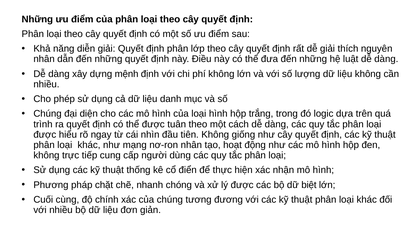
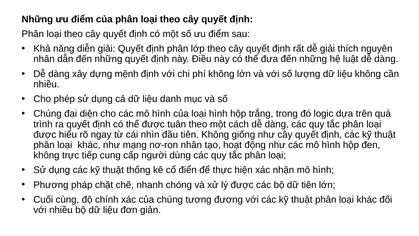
dữ biệt: biệt -> tiên
